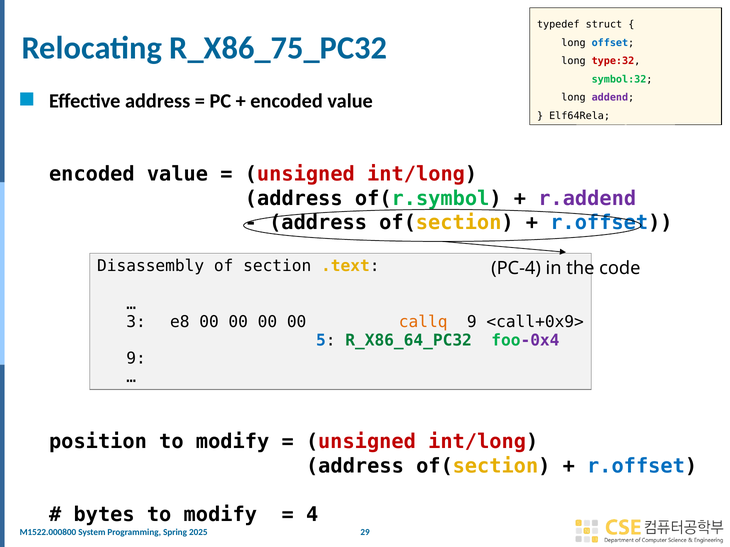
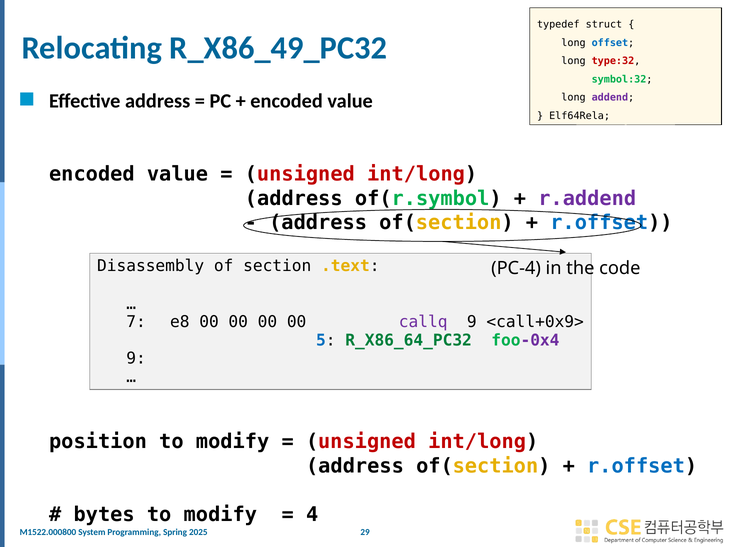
R_X86_75_PC32: R_X86_75_PC32 -> R_X86_49_PC32
3: 3 -> 7
callq colour: orange -> purple
